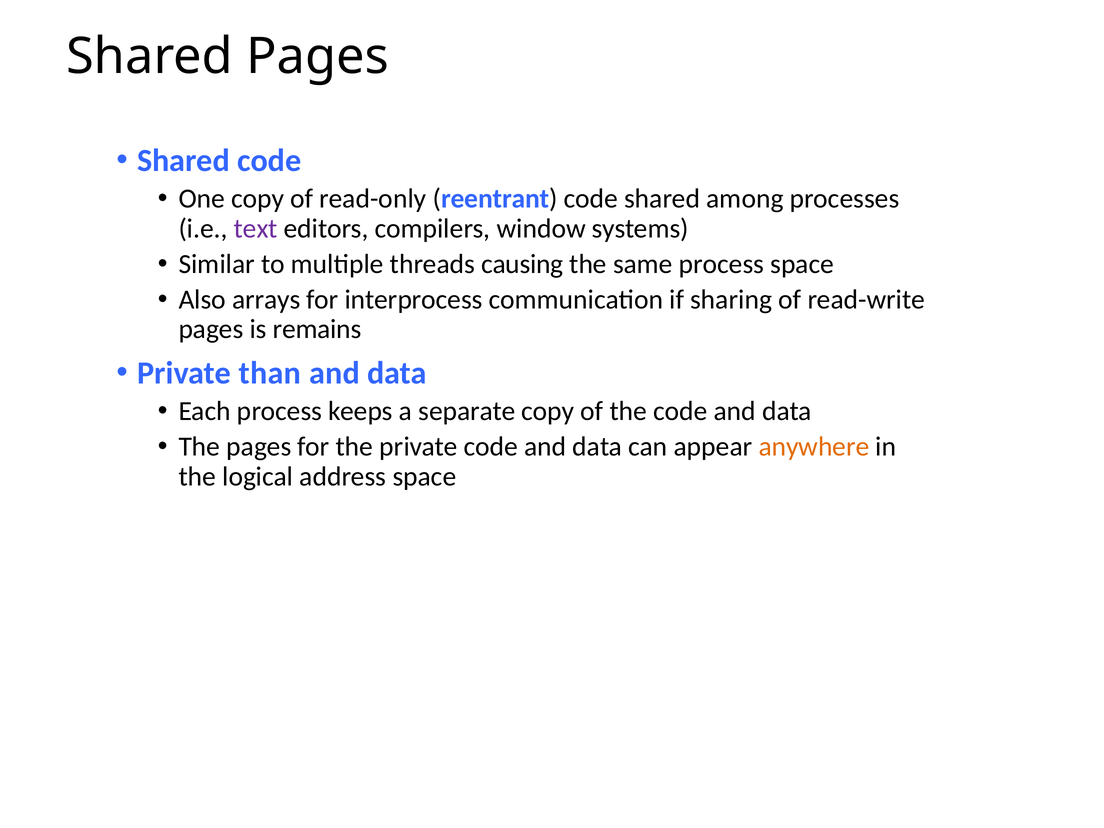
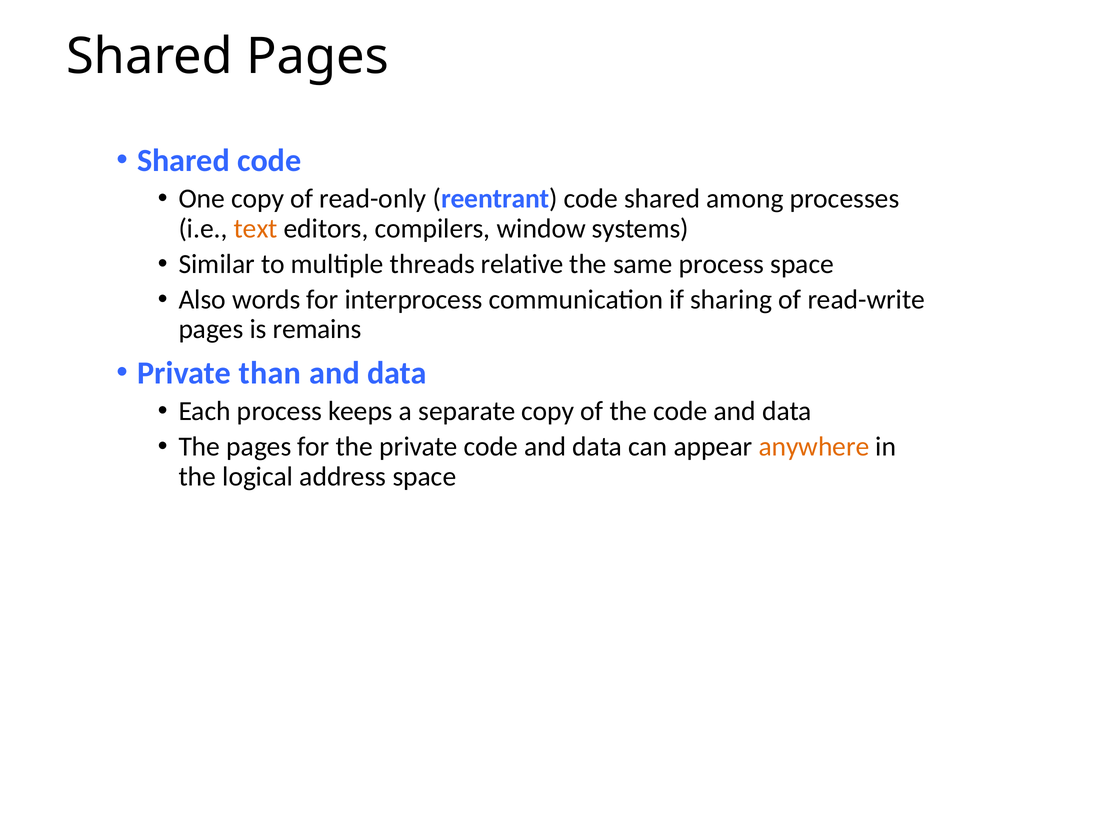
text colour: purple -> orange
causing: causing -> relative
arrays: arrays -> words
